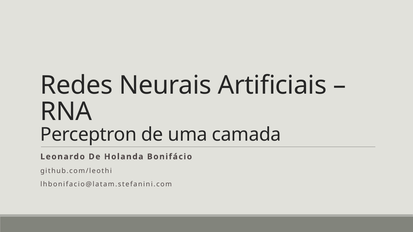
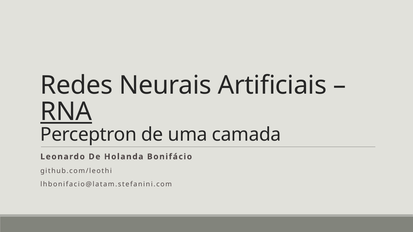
RNA underline: none -> present
